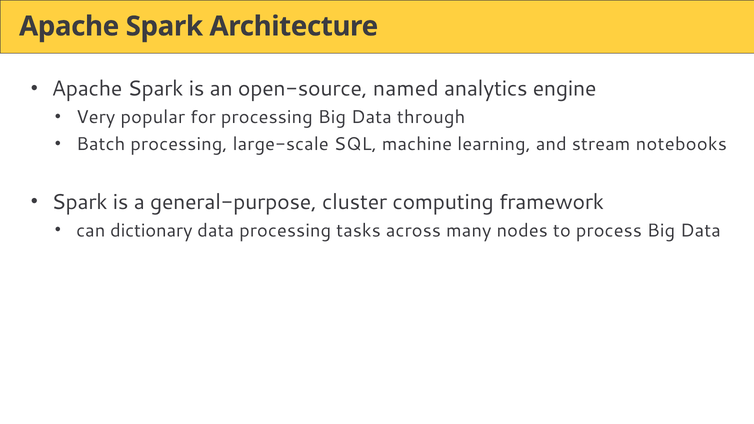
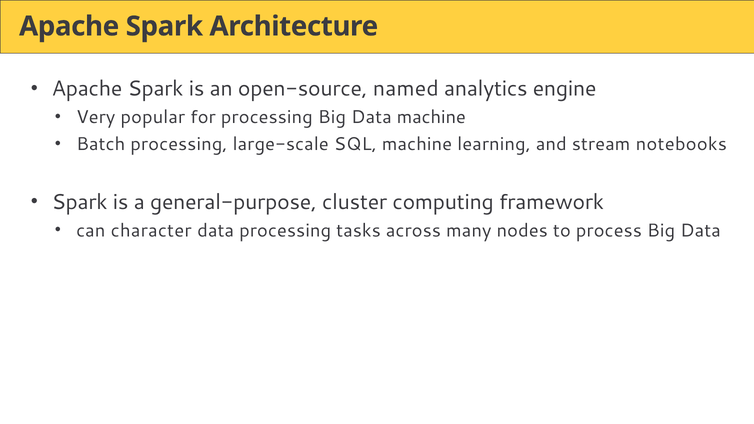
Data through: through -> machine
dictionary: dictionary -> character
